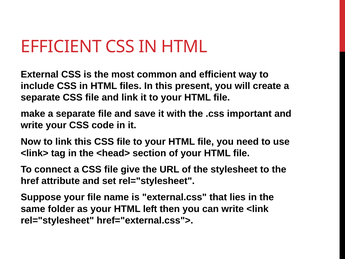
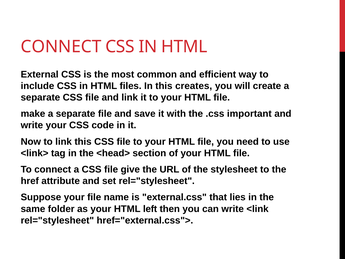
EFFICIENT at (61, 47): EFFICIENT -> CONNECT
present: present -> creates
